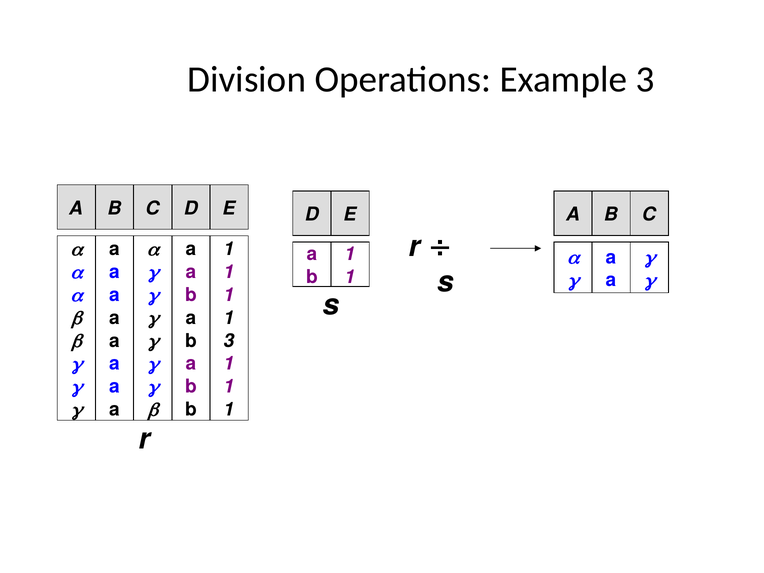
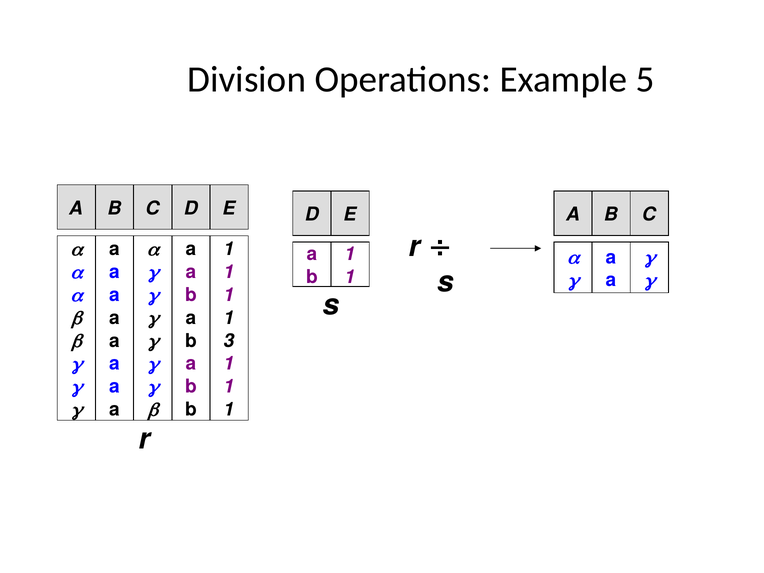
Example 3: 3 -> 5
